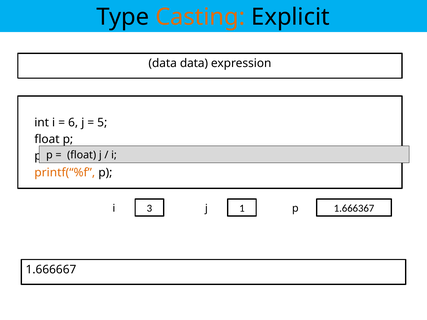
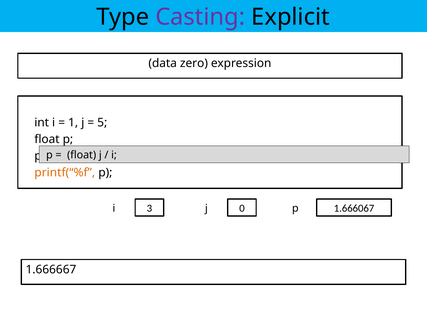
Casting colour: orange -> purple
data data: data -> zero
6: 6 -> 1
1: 1 -> 0
1.666367: 1.666367 -> 1.666067
